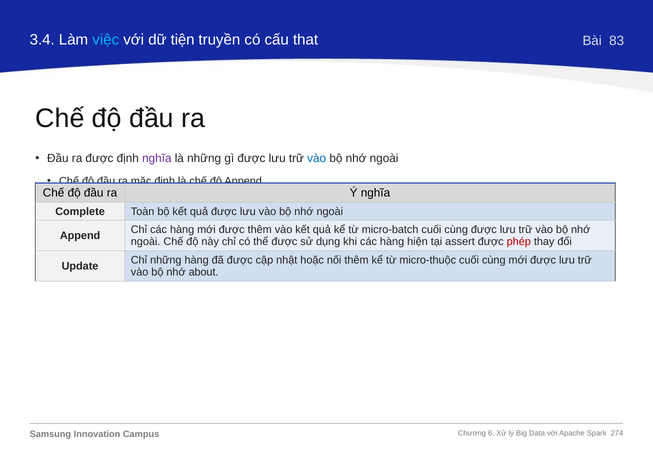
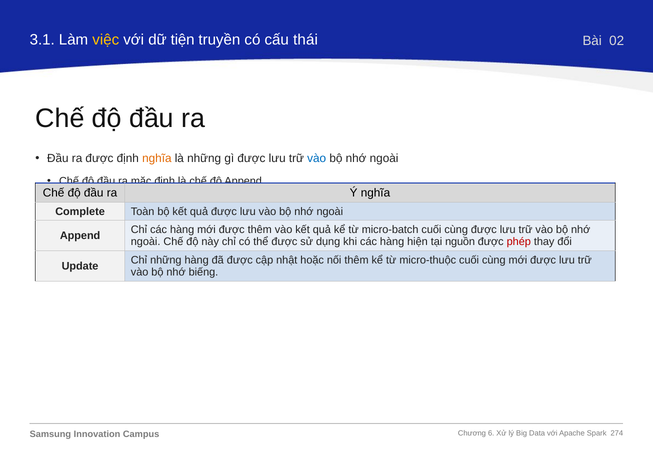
3.4: 3.4 -> 3.1
việc colour: light blue -> yellow
that: that -> thái
83: 83 -> 02
nghĩa at (157, 159) colour: purple -> orange
assert: assert -> nguồn
about: about -> biếng
